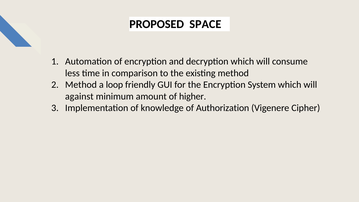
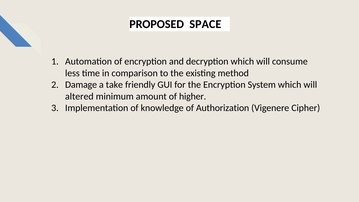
Method at (81, 85): Method -> Damage
loop: loop -> take
against: against -> altered
